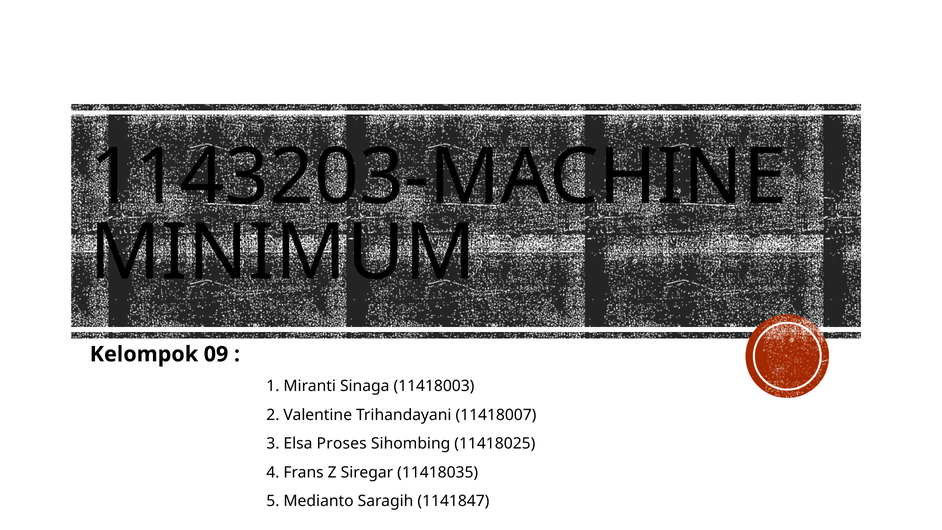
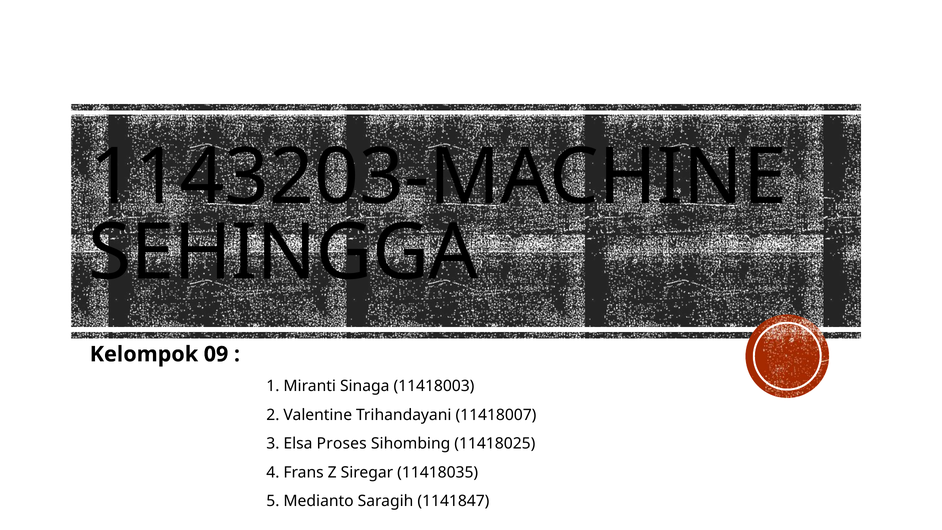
MINIMUM: MINIMUM -> SEHINGGA
